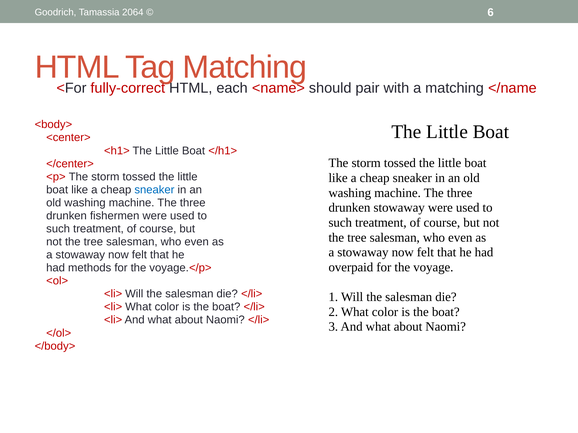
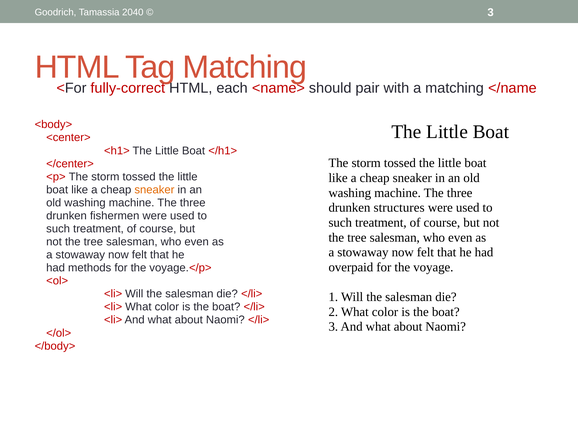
2064: 2064 -> 2040
Tamassia 6: 6 -> 3
sneaker at (154, 190) colour: blue -> orange
drunken stowaway: stowaway -> structures
